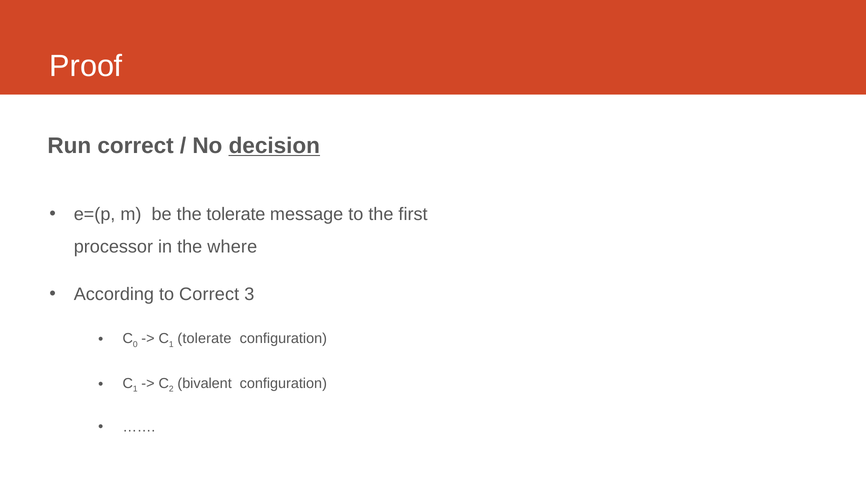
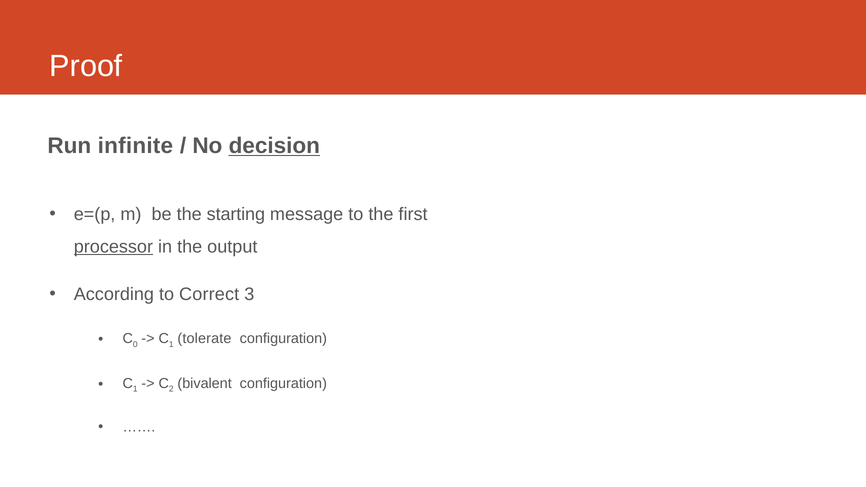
Run correct: correct -> infinite
the tolerate: tolerate -> starting
processor underline: none -> present
where: where -> output
